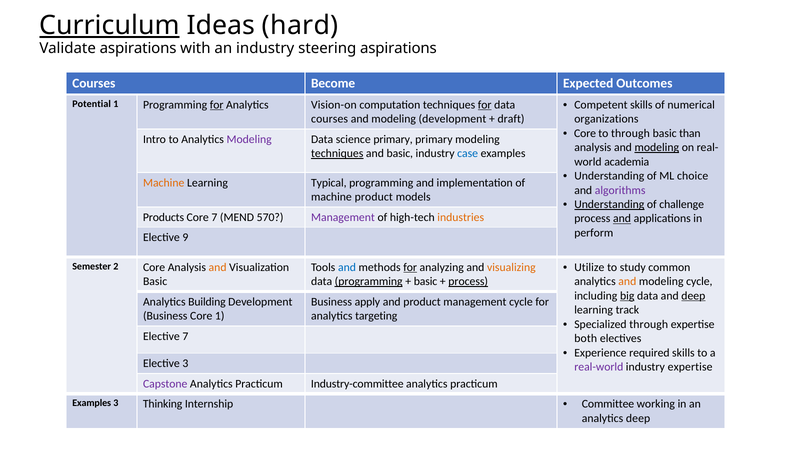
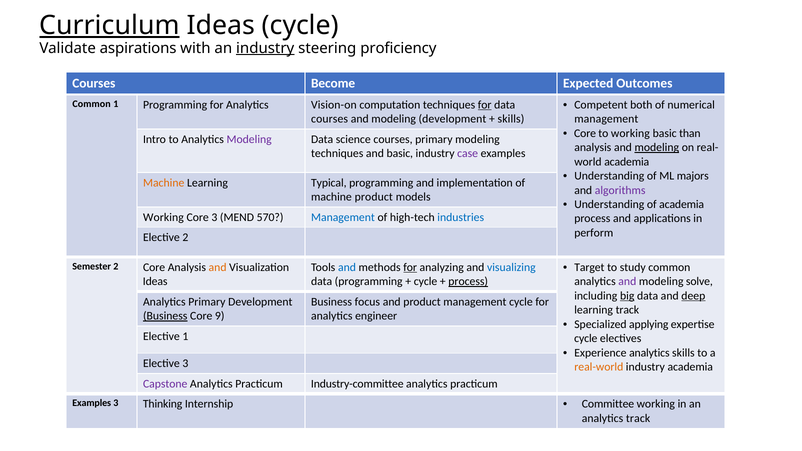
Ideas hard: hard -> cycle
industry at (265, 48) underline: none -> present
steering aspirations: aspirations -> proficiency
Competent skills: skills -> both
Potential at (92, 104): Potential -> Common
for at (217, 105) underline: present -> none
draft at (511, 119): draft -> skills
organizations at (606, 119): organizations -> management
to through: through -> working
science primary: primary -> courses
techniques at (337, 154) underline: present -> none
case colour: blue -> purple
choice: choice -> majors
Understanding at (609, 204) underline: present -> none
of challenge: challenge -> academia
Products at (164, 217): Products -> Working
Core 7: 7 -> 3
Management at (343, 217) colour: purple -> blue
industries colour: orange -> blue
and at (622, 219) underline: present -> none
Elective 9: 9 -> 2
Utilize: Utilize -> Target
visualizing colour: orange -> blue
Basic at (155, 282): Basic -> Ideas
programming at (369, 282) underline: present -> none
basic at (426, 282): basic -> cycle
and at (627, 282) colour: orange -> purple
modeling cycle: cycle -> solve
Analytics Building: Building -> Primary
apply: apply -> focus
Business at (165, 316) underline: none -> present
Core 1: 1 -> 9
targeting: targeting -> engineer
Specialized through: through -> applying
Elective 7: 7 -> 1
both at (586, 339): both -> cycle
Experience required: required -> analytics
real-world colour: purple -> orange
industry expertise: expertise -> academia
analytics deep: deep -> track
